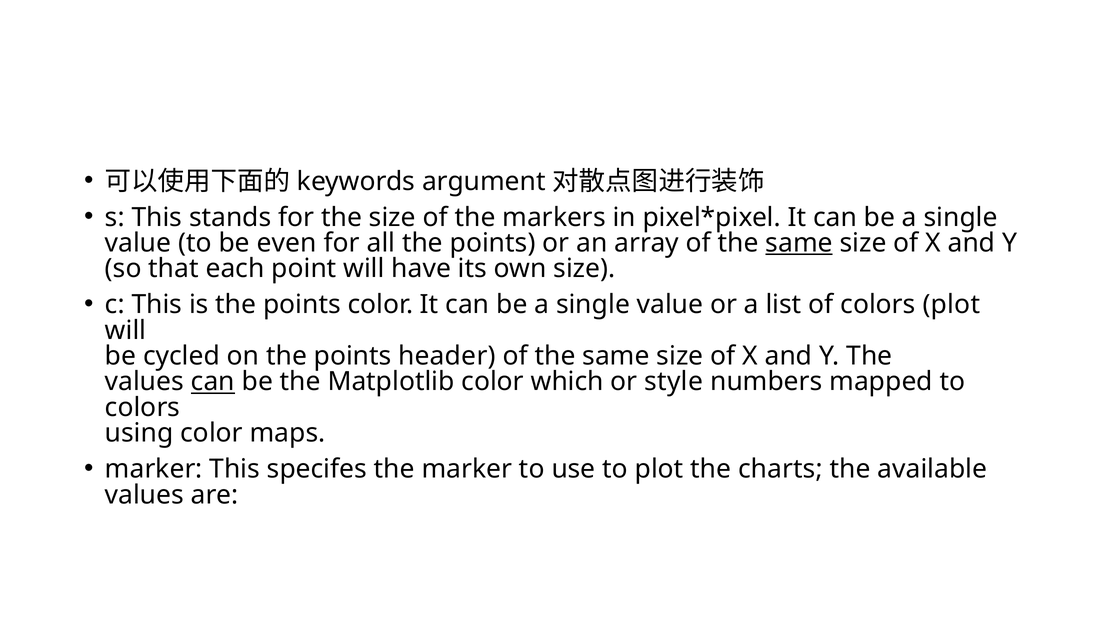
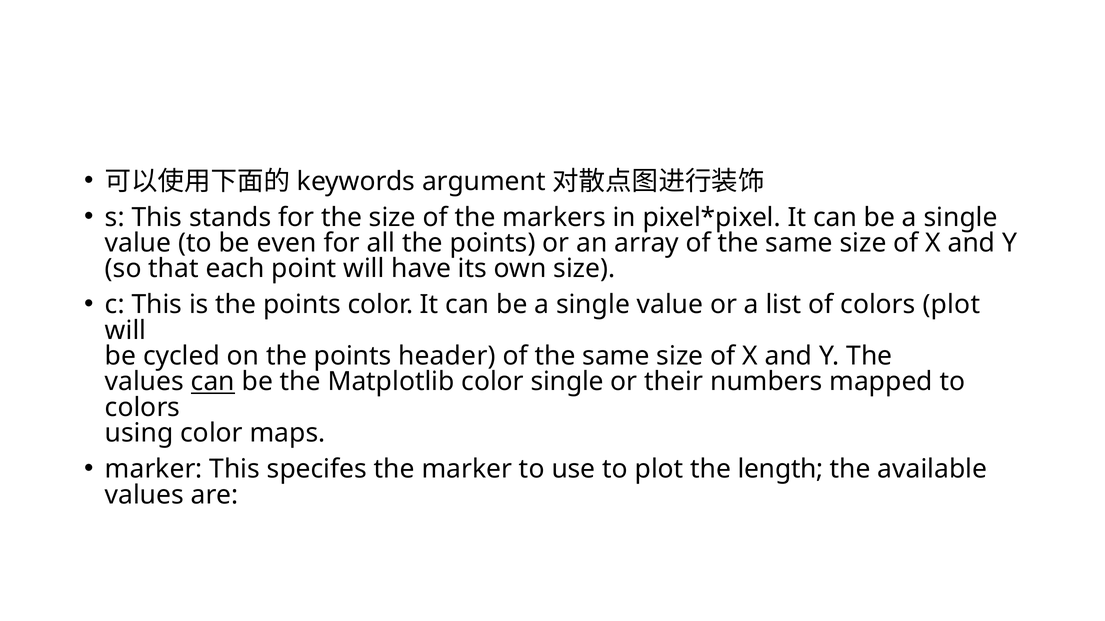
same at (799, 243) underline: present -> none
color which: which -> single
style: style -> their
charts: charts -> length
